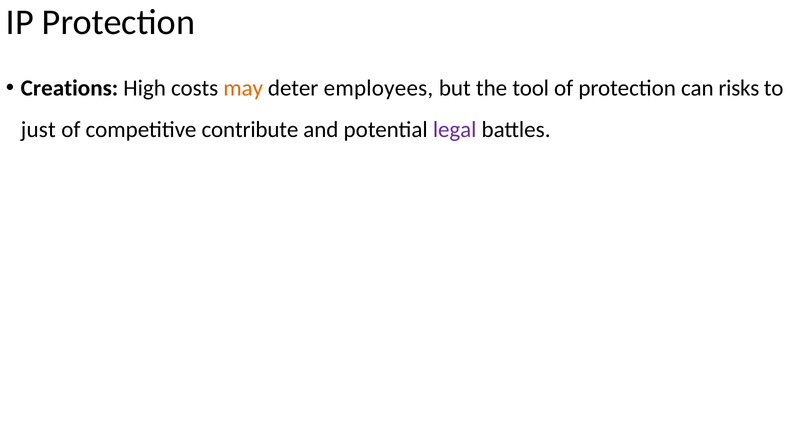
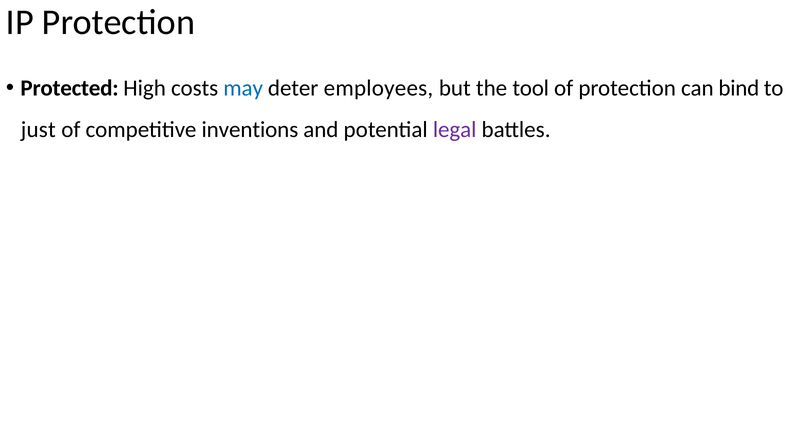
Creations: Creations -> Protected
may colour: orange -> blue
risks: risks -> bind
contribute: contribute -> inventions
